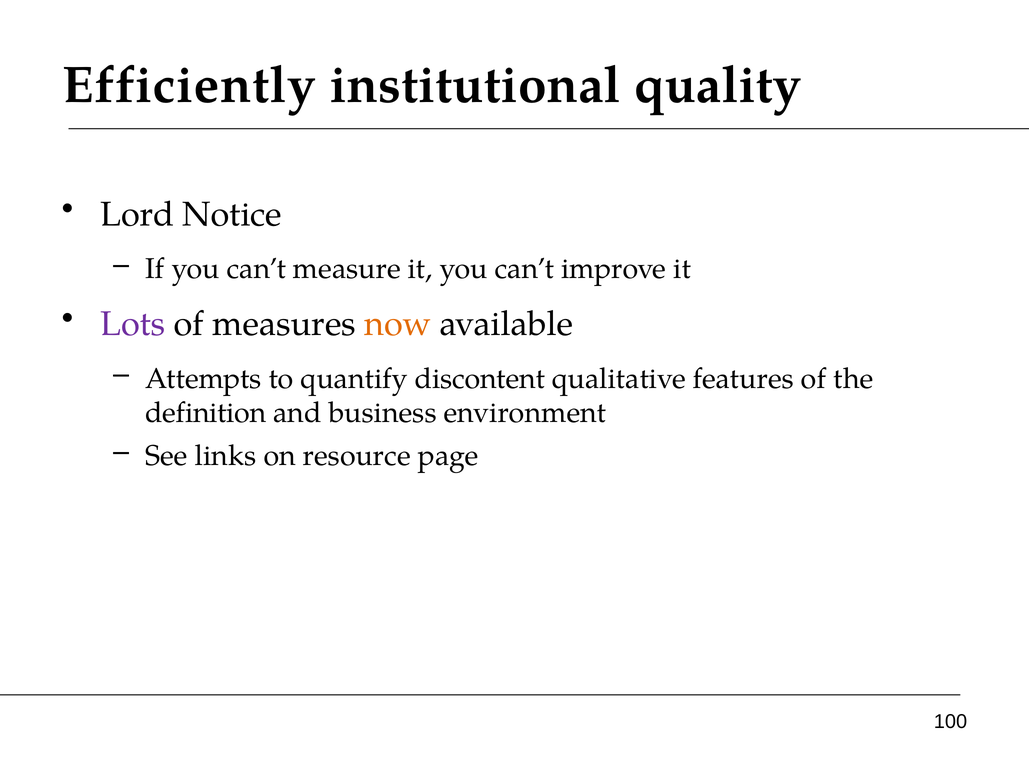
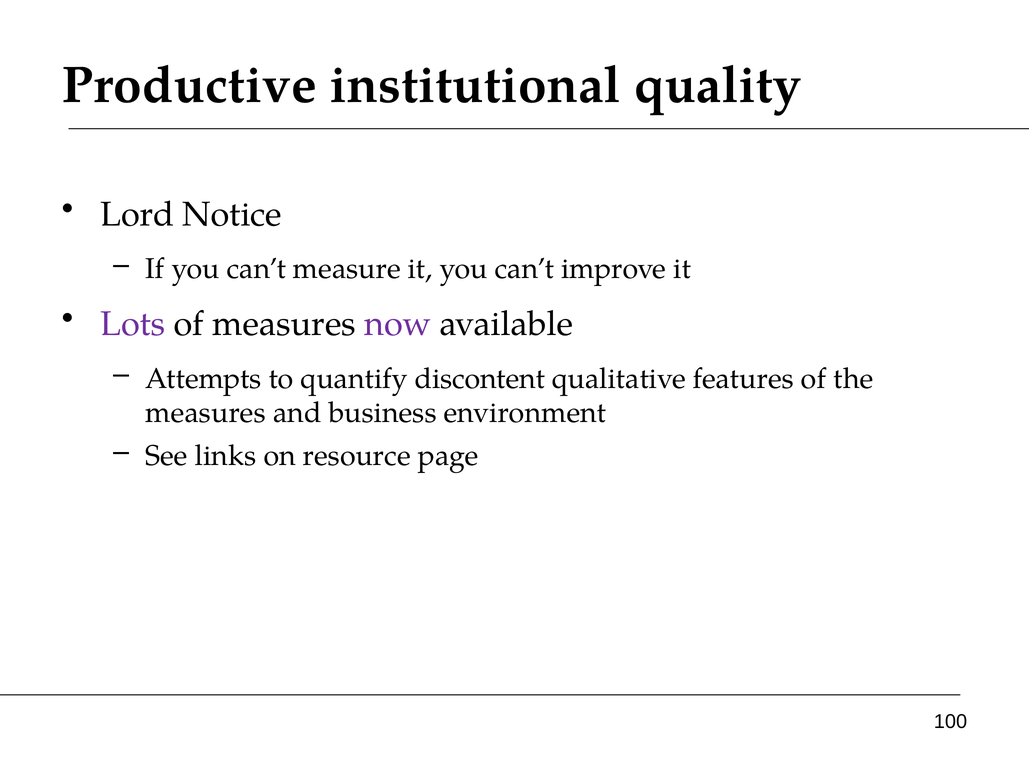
Efficiently: Efficiently -> Productive
now colour: orange -> purple
definition at (206, 413): definition -> measures
